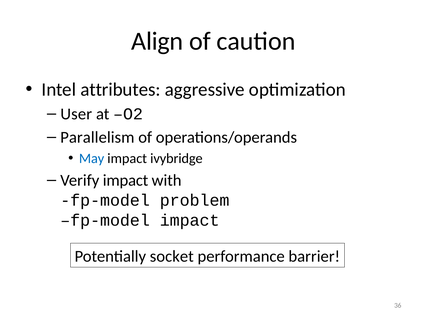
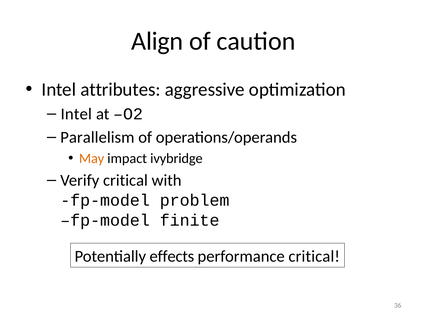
User at (76, 114): User -> Intel
May colour: blue -> orange
Verify impact: impact -> critical
fp-model impact: impact -> finite
socket: socket -> effects
performance barrier: barrier -> critical
